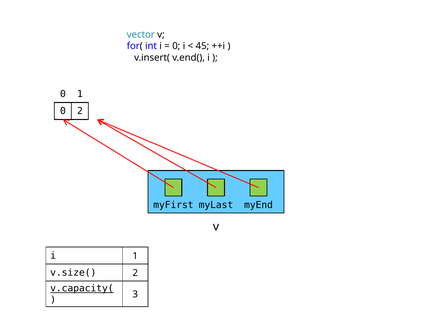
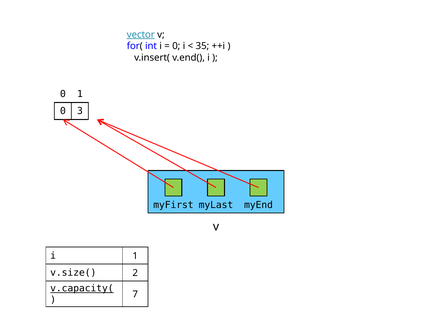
vector underline: none -> present
45: 45 -> 35
0 2: 2 -> 3
3: 3 -> 7
